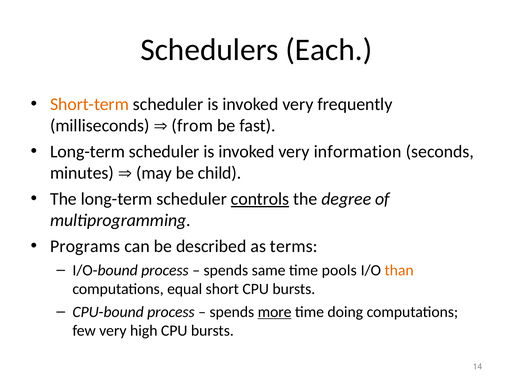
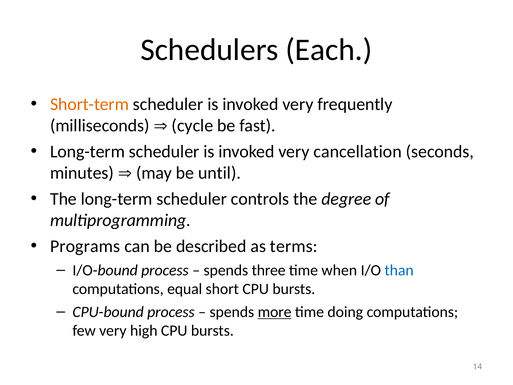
from: from -> cycle
information: information -> cancellation
child: child -> until
controls underline: present -> none
same: same -> three
pools: pools -> when
than colour: orange -> blue
